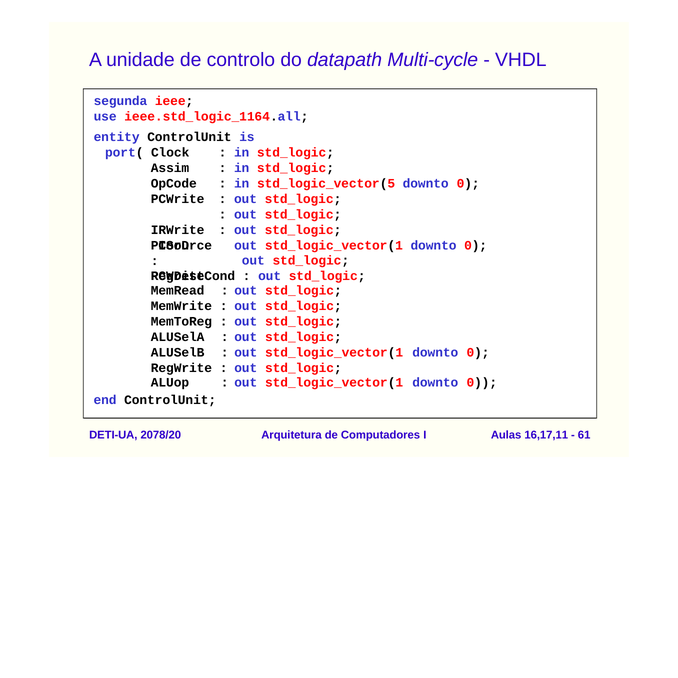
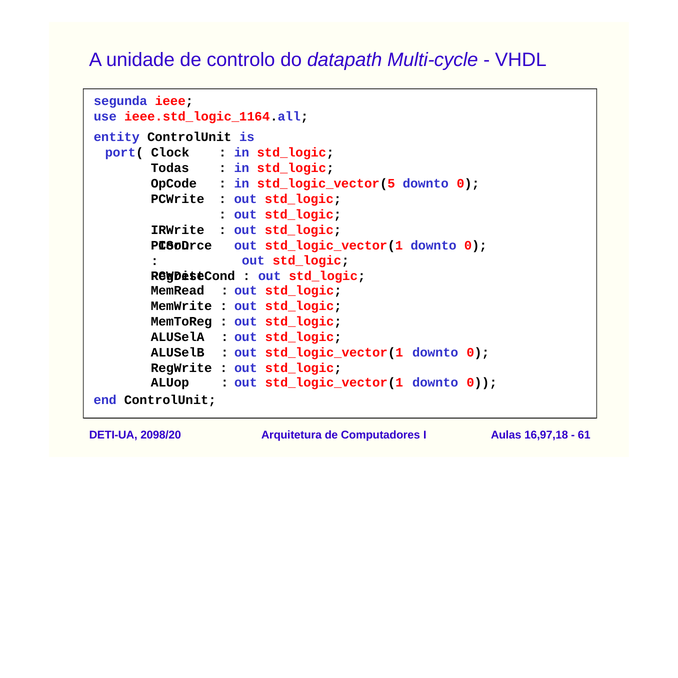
Assim: Assim -> Todas
2078/20: 2078/20 -> 2098/20
16,17,11: 16,17,11 -> 16,97,18
